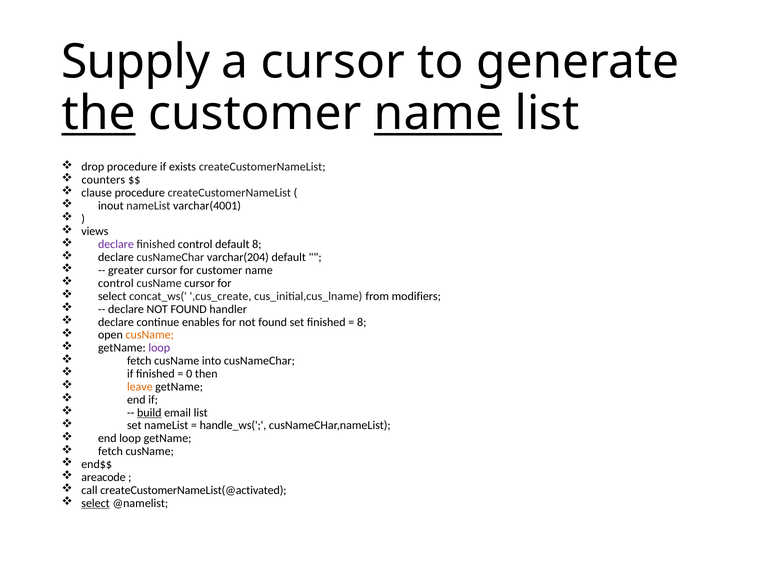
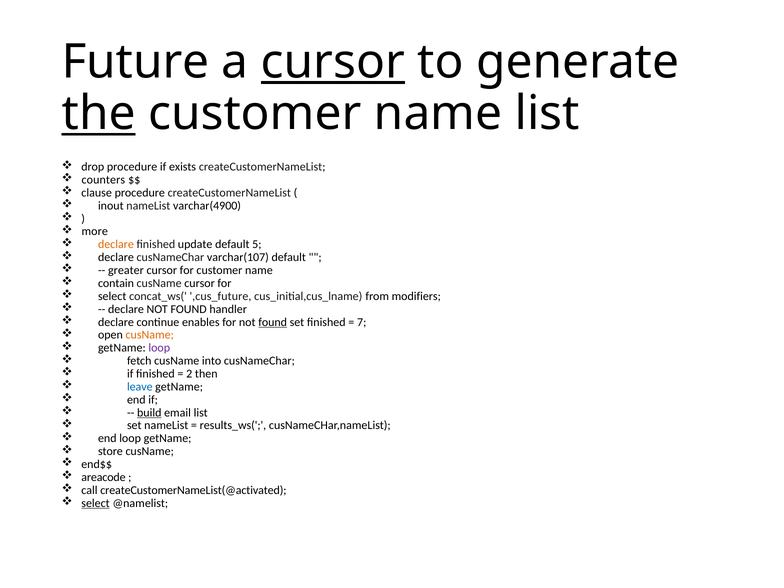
Supply: Supply -> Future
cursor at (333, 62) underline: none -> present
name at (438, 114) underline: present -> none
varchar(4001: varchar(4001 -> varchar(4900
views: views -> more
declare at (116, 244) colour: purple -> orange
finished control: control -> update
default 8: 8 -> 5
varchar(204: varchar(204 -> varchar(107
control at (116, 283): control -> contain
,cus_create: ,cus_create -> ,cus_future
found at (273, 322) underline: none -> present
8 at (362, 322): 8 -> 7
0: 0 -> 2
leave colour: orange -> blue
handle_ws(: handle_ws( -> results_ws(
fetch at (110, 451): fetch -> store
